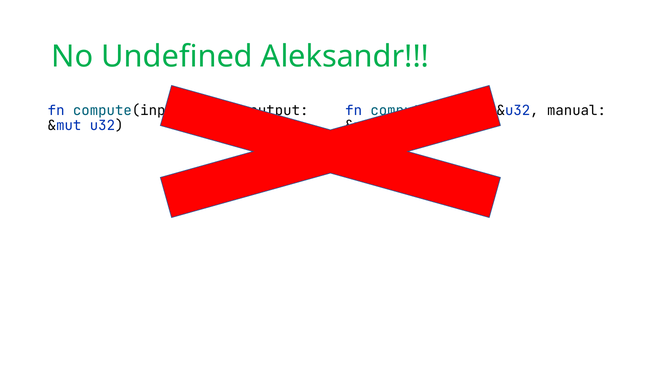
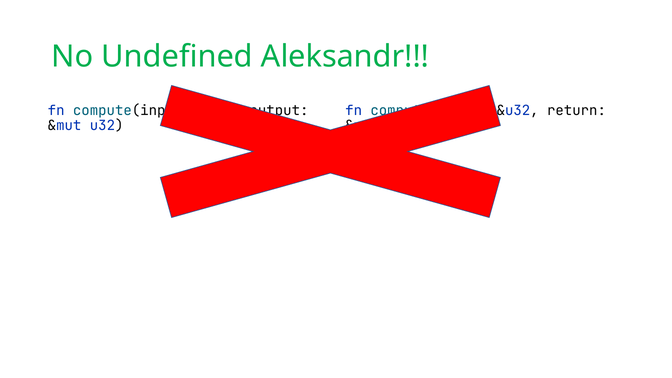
manual: manual -> return
